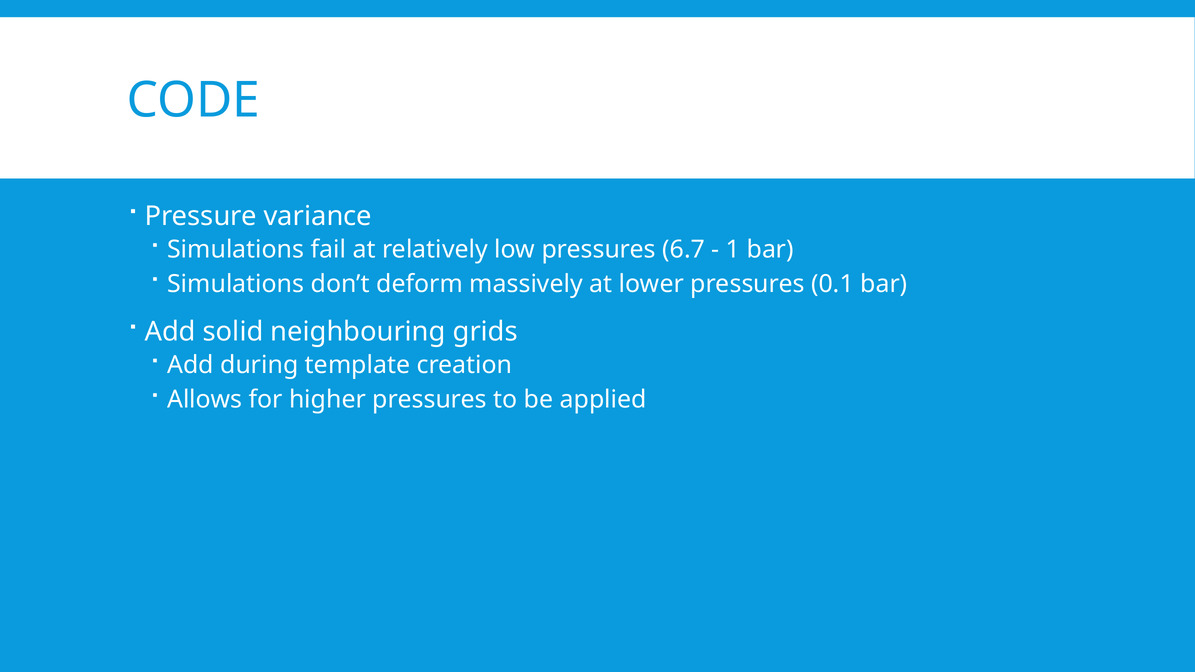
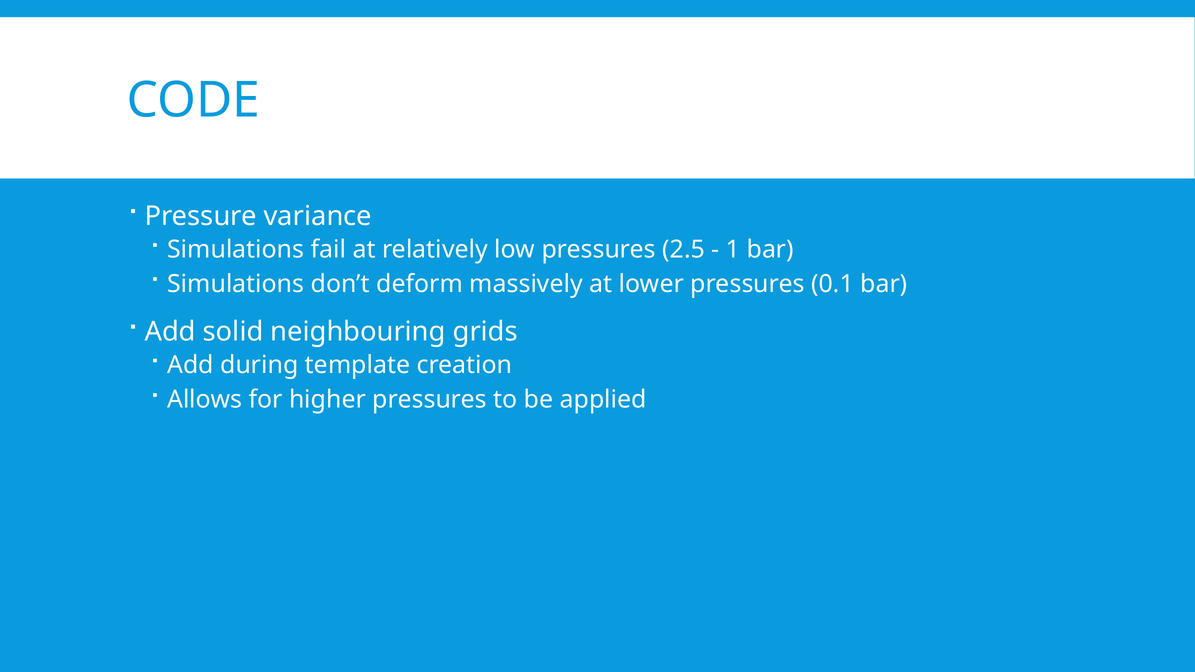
6.7: 6.7 -> 2.5
